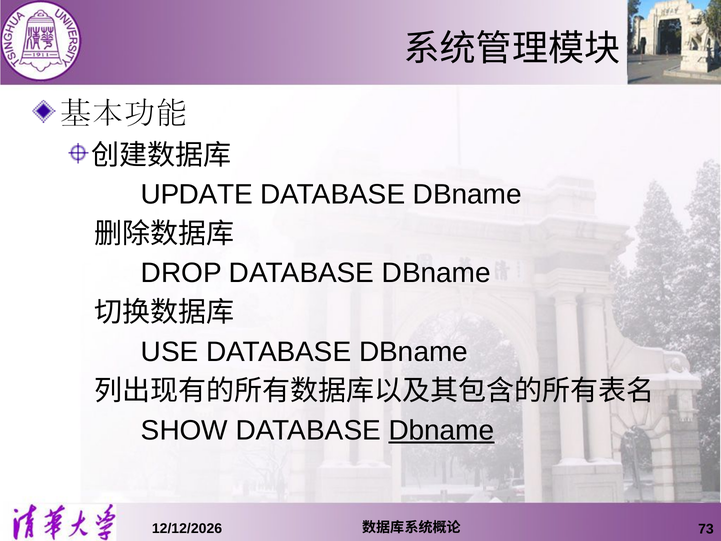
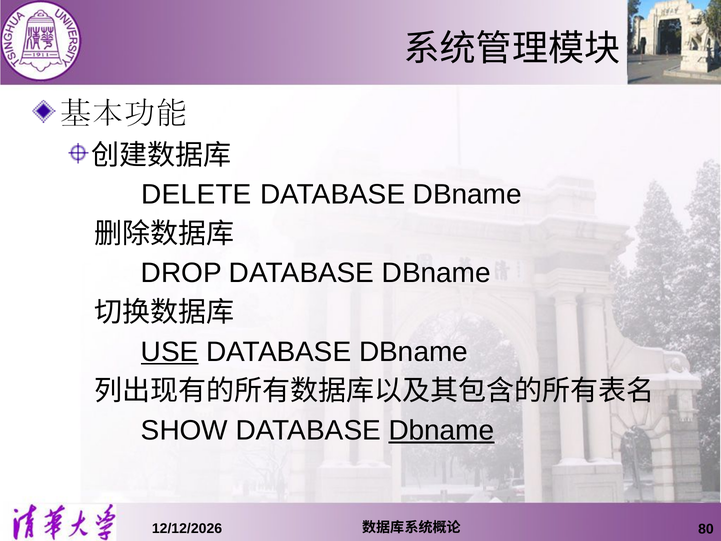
UPDATE: UPDATE -> DELETE
USE underline: none -> present
73: 73 -> 80
